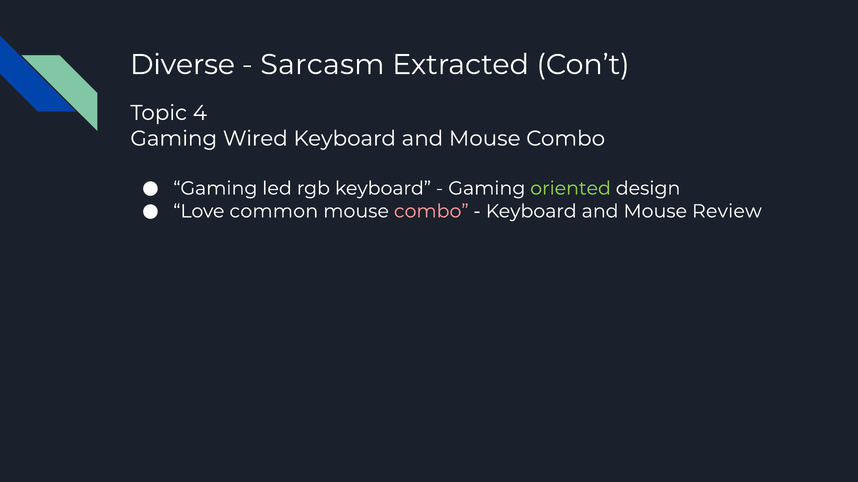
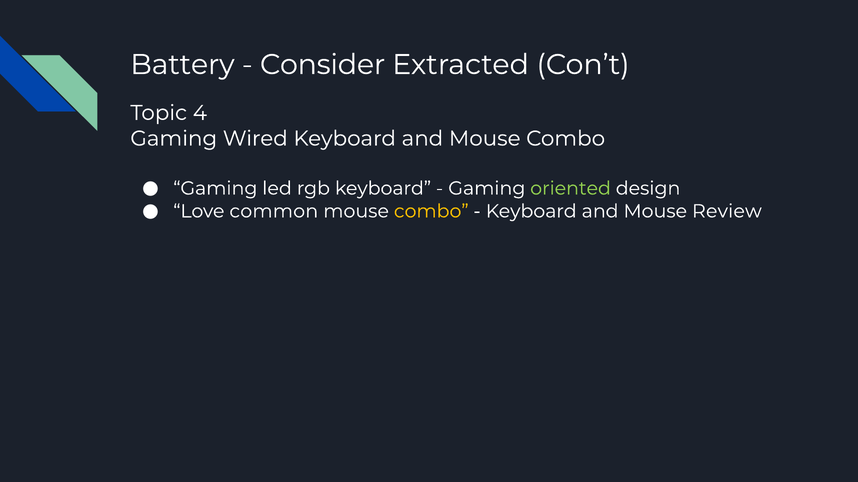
Diverse: Diverse -> Battery
Sarcasm: Sarcasm -> Consider
combo at (431, 211) colour: pink -> yellow
